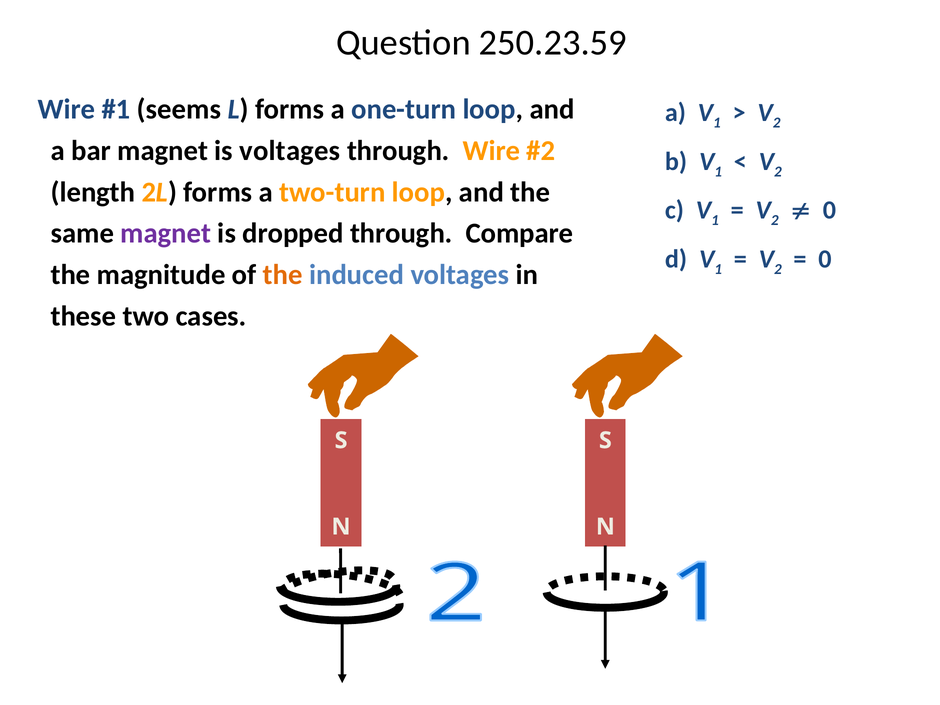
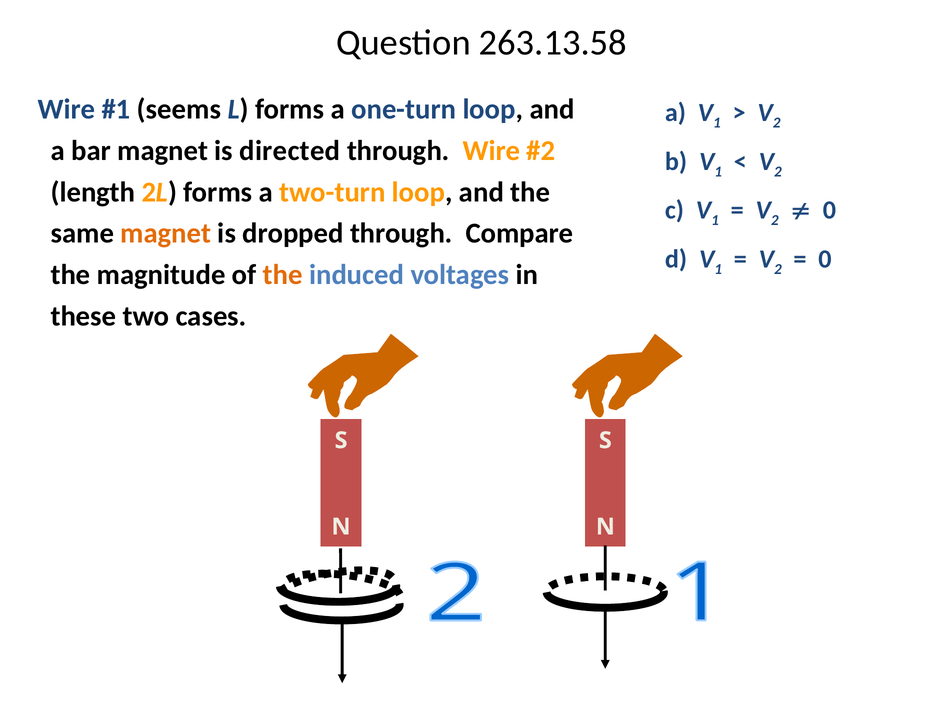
250.23.59: 250.23.59 -> 263.13.58
is voltages: voltages -> directed
magnet at (166, 233) colour: purple -> orange
